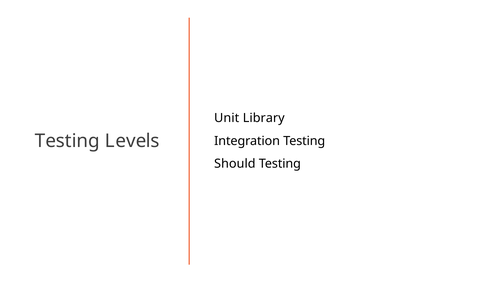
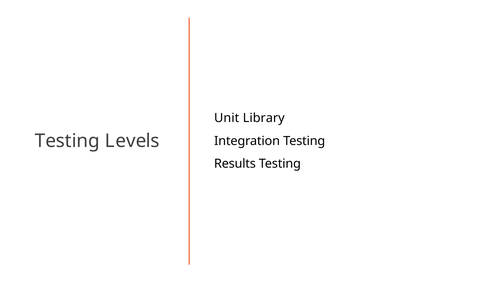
Should: Should -> Results
